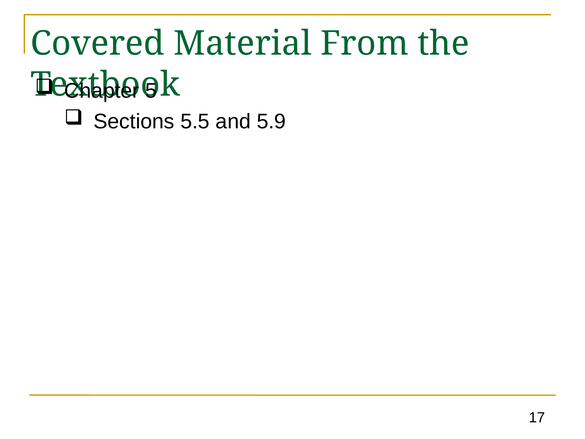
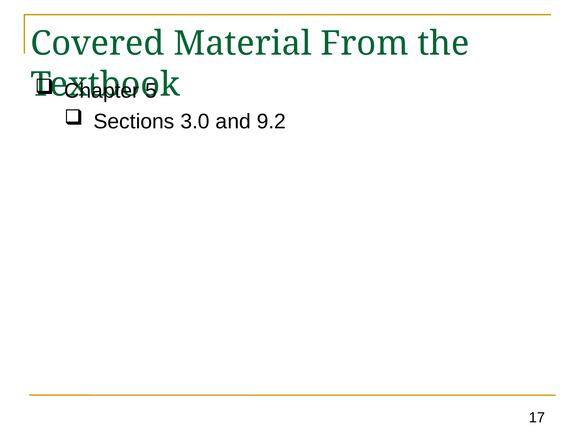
5.5: 5.5 -> 3.0
5.9: 5.9 -> 9.2
